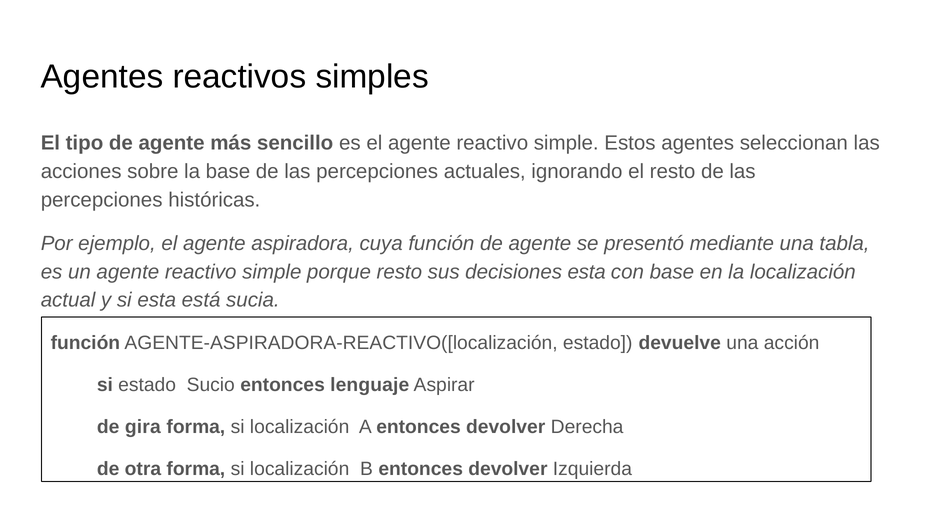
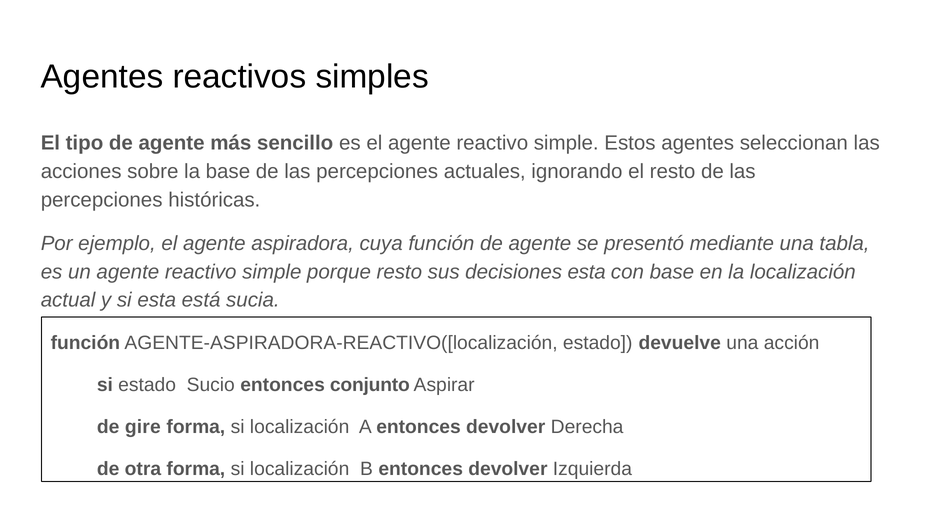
lenguaje: lenguaje -> conjunto
gira: gira -> gire
